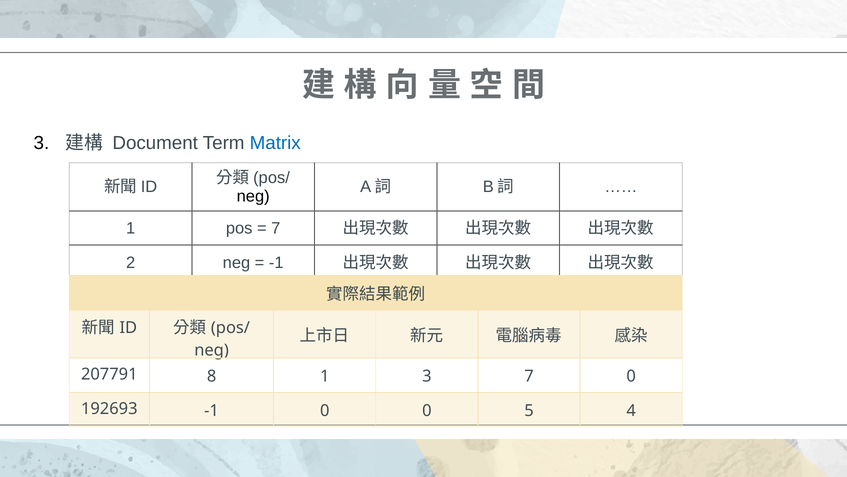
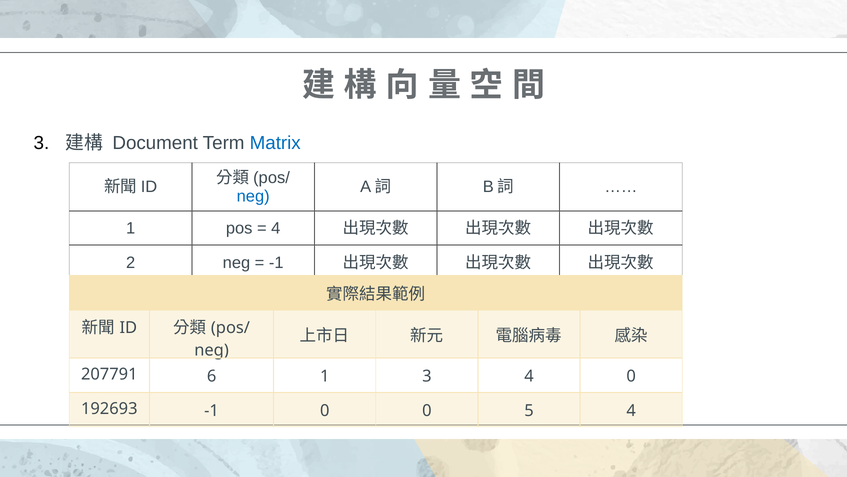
neg at (253, 196) colour: black -> blue
7 at (276, 228): 7 -> 4
8: 8 -> 6
3 7: 7 -> 4
